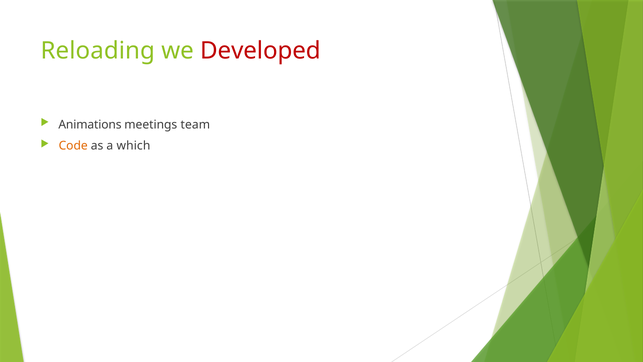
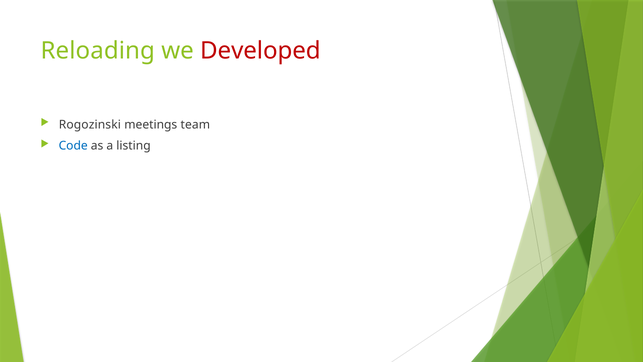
Animations: Animations -> Rogozinski
Code colour: orange -> blue
which: which -> listing
